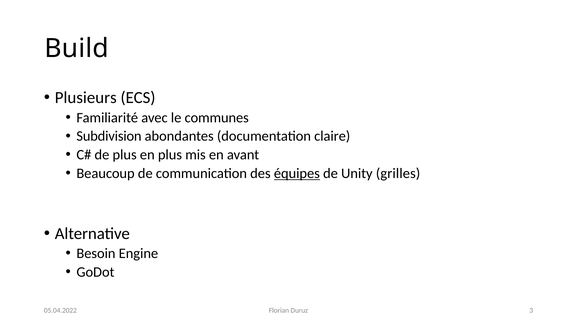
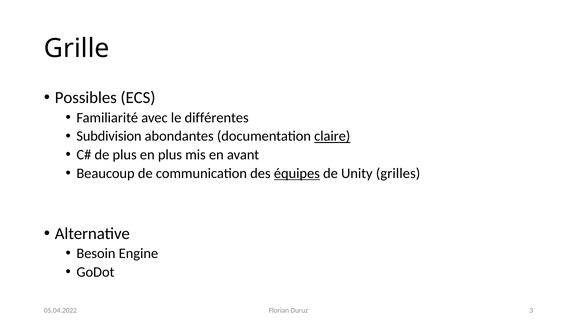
Build: Build -> Grille
Plusieurs: Plusieurs -> Possibles
communes: communes -> différentes
claire underline: none -> present
